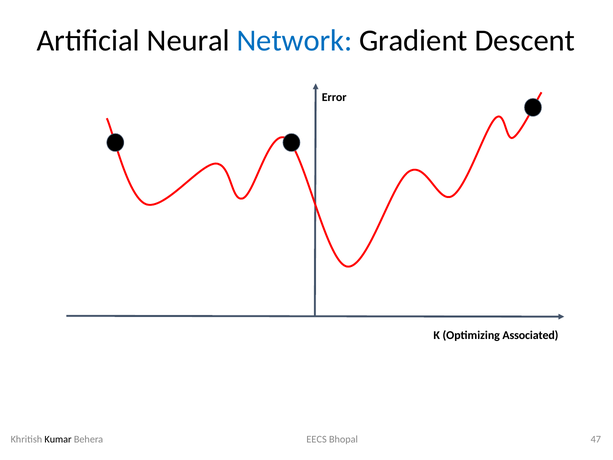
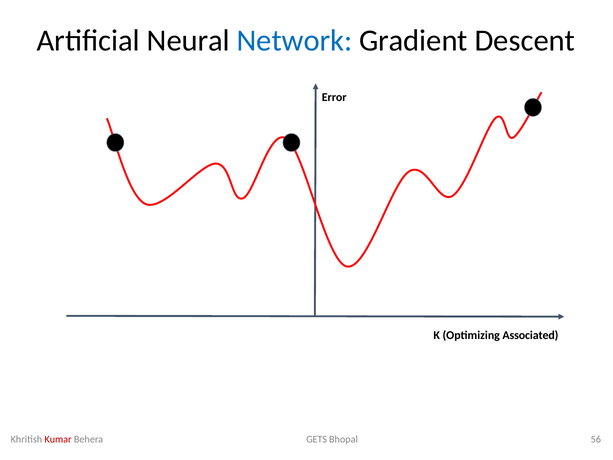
EECS: EECS -> GETS
47: 47 -> 56
Kumar colour: black -> red
